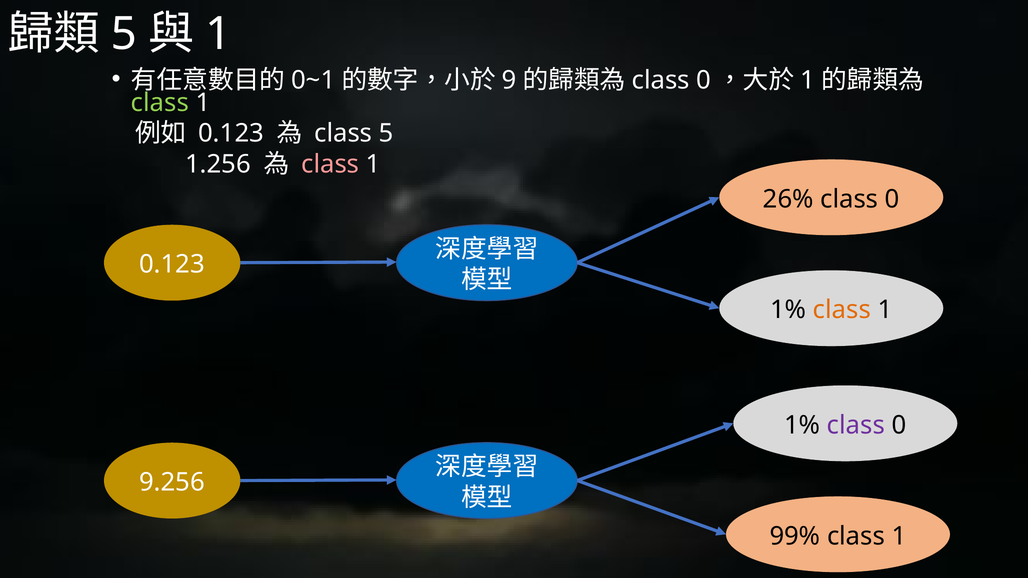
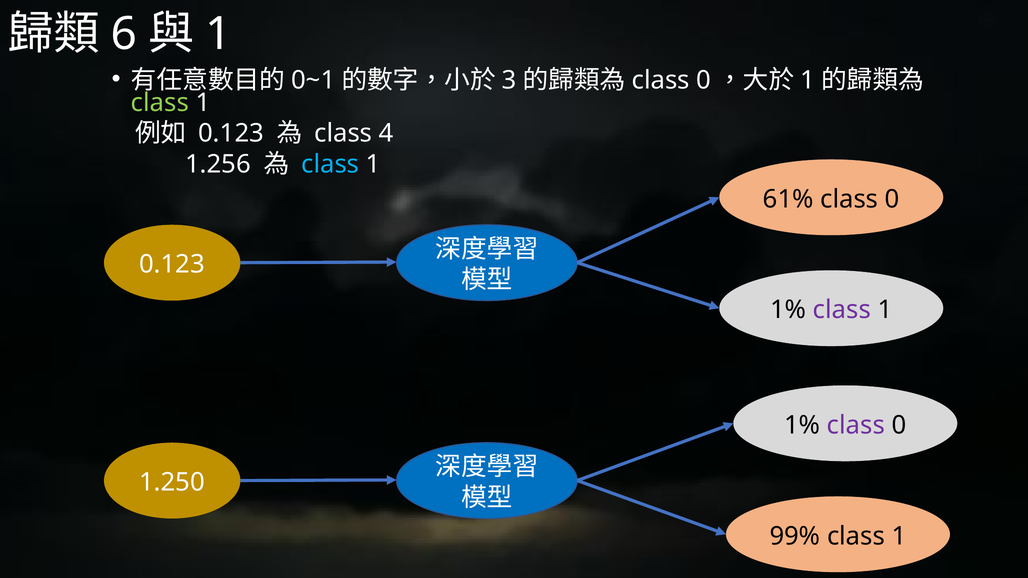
5 at (124, 34): 5 -> 6
9: 9 -> 3
class 5: 5 -> 4
class at (330, 164) colour: pink -> light blue
26%: 26% -> 61%
class at (842, 310) colour: orange -> purple
9.256: 9.256 -> 1.250
